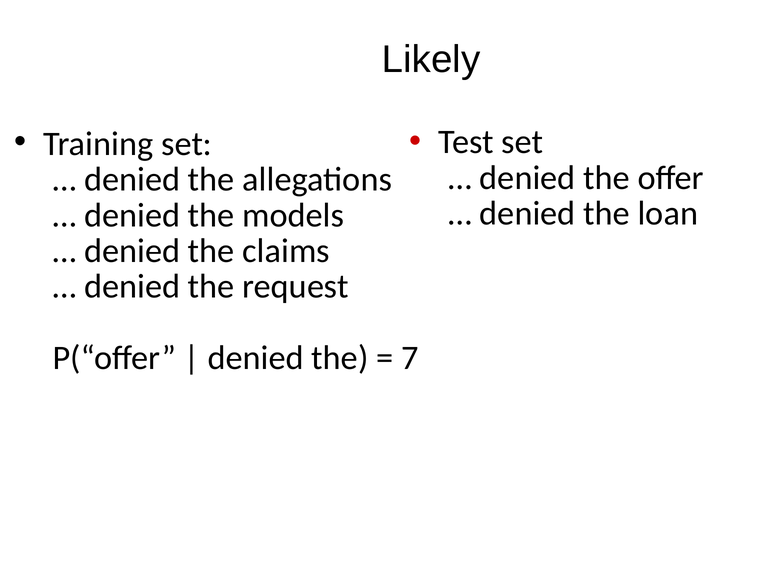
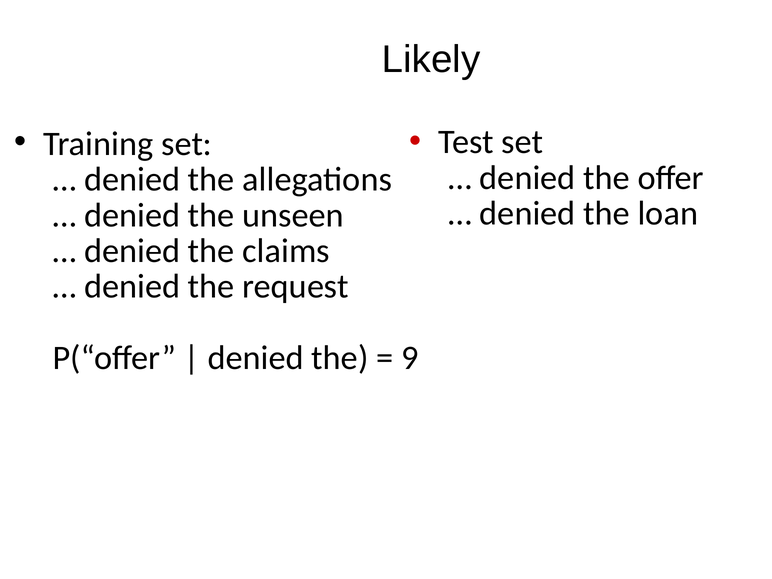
models: models -> unseen
7: 7 -> 9
